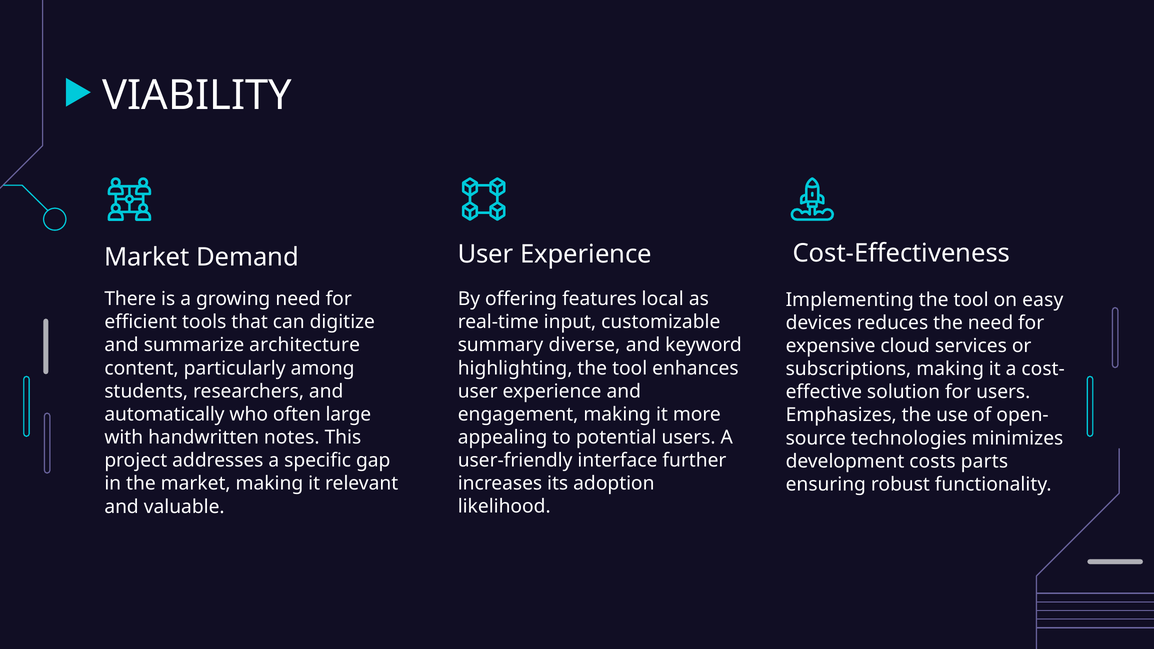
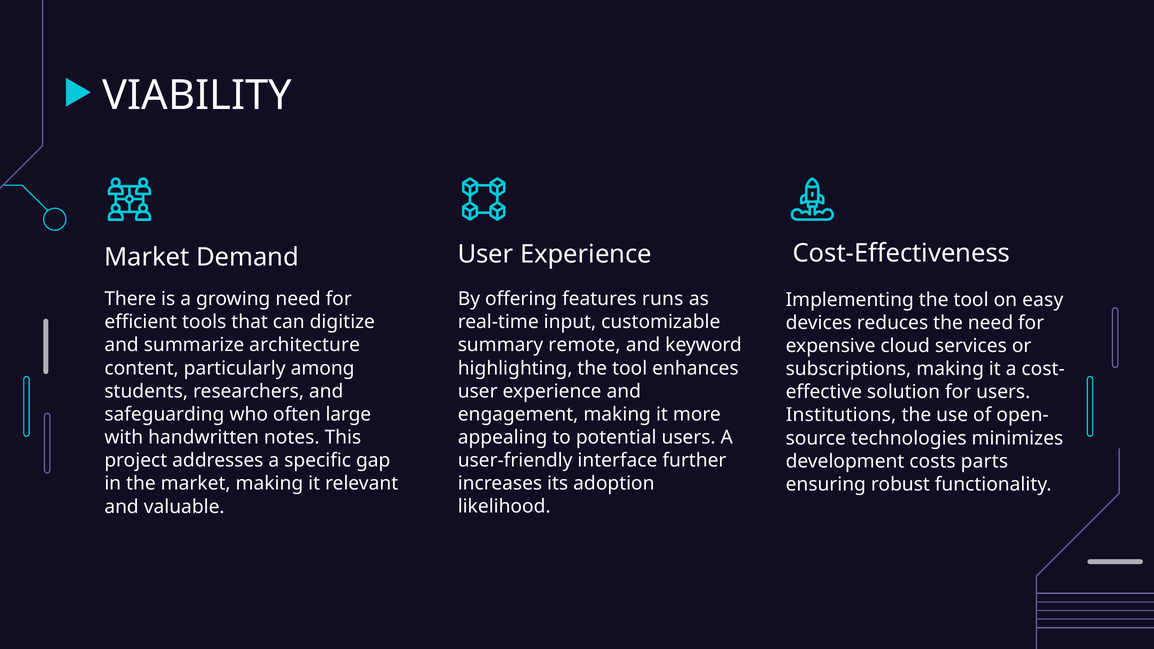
local: local -> runs
diverse: diverse -> remote
automatically: automatically -> safeguarding
Emphasizes: Emphasizes -> Institutions
